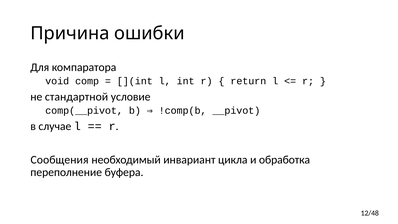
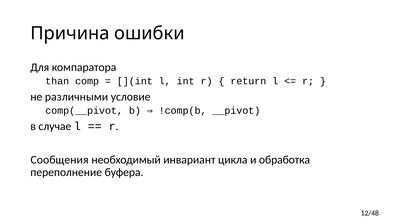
void: void -> than
стандартной: стандартной -> различными
